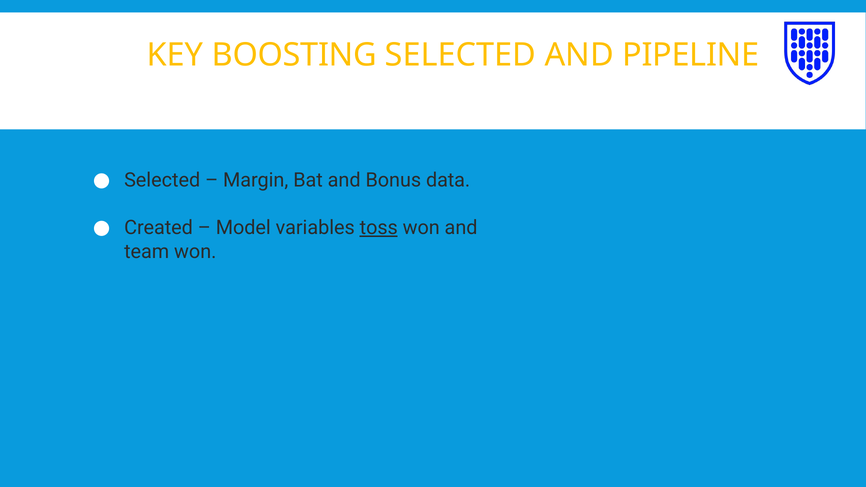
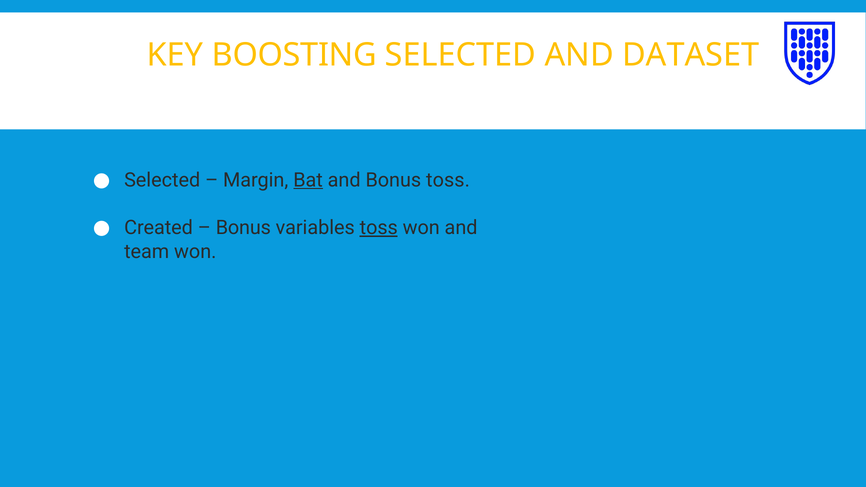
PIPELINE: PIPELINE -> DATASET
Bat underline: none -> present
Bonus data: data -> toss
Model at (243, 228): Model -> Bonus
